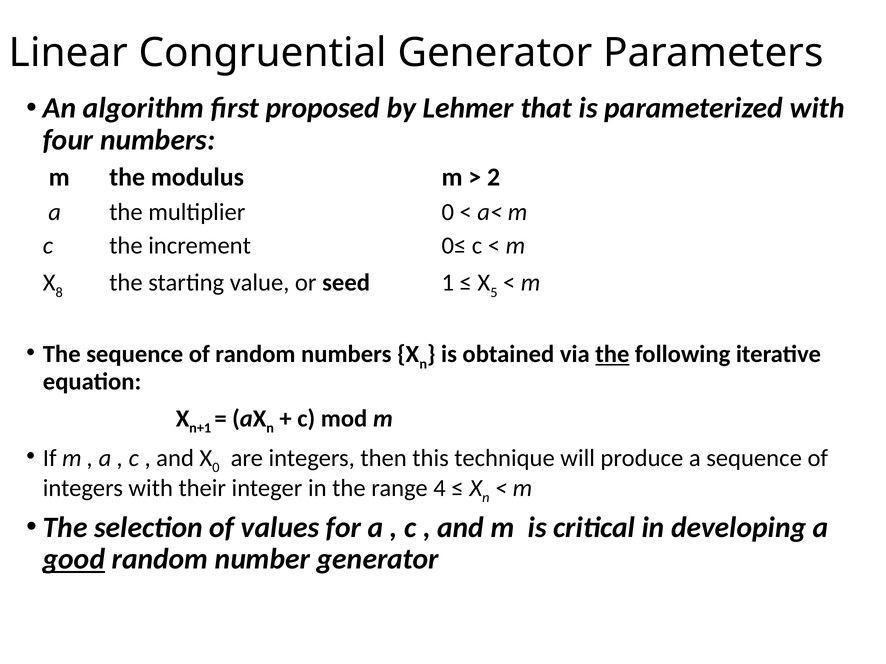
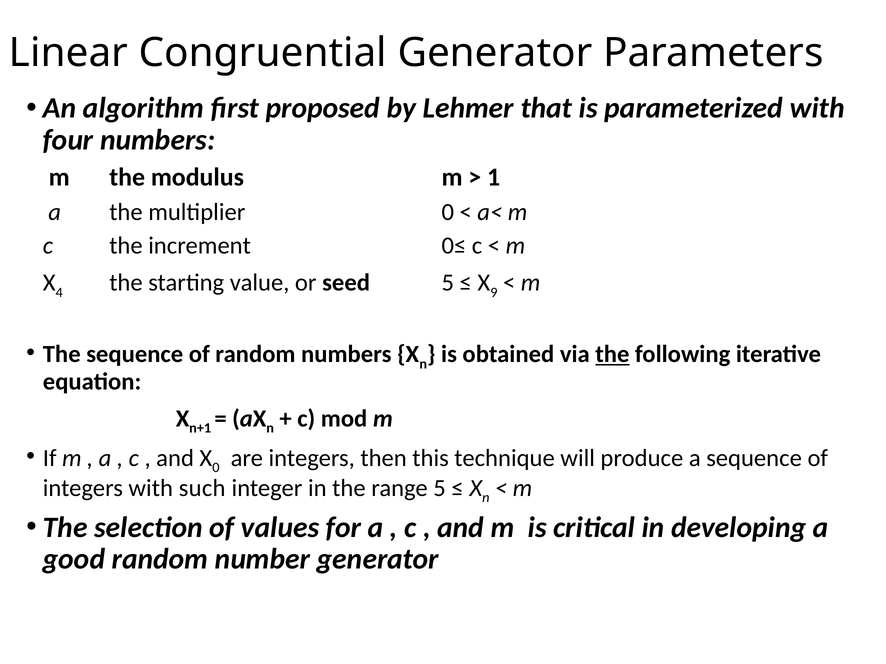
2: 2 -> 1
8: 8 -> 4
seed 1: 1 -> 5
5: 5 -> 9
their: their -> such
range 4: 4 -> 5
good underline: present -> none
